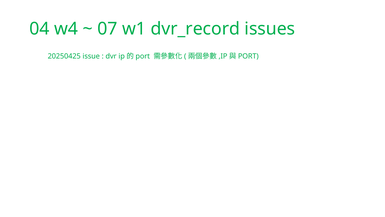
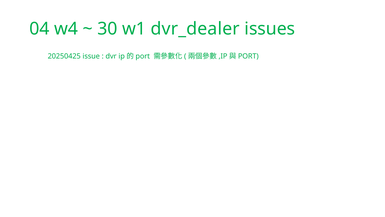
07: 07 -> 30
dvr_record: dvr_record -> dvr_dealer
